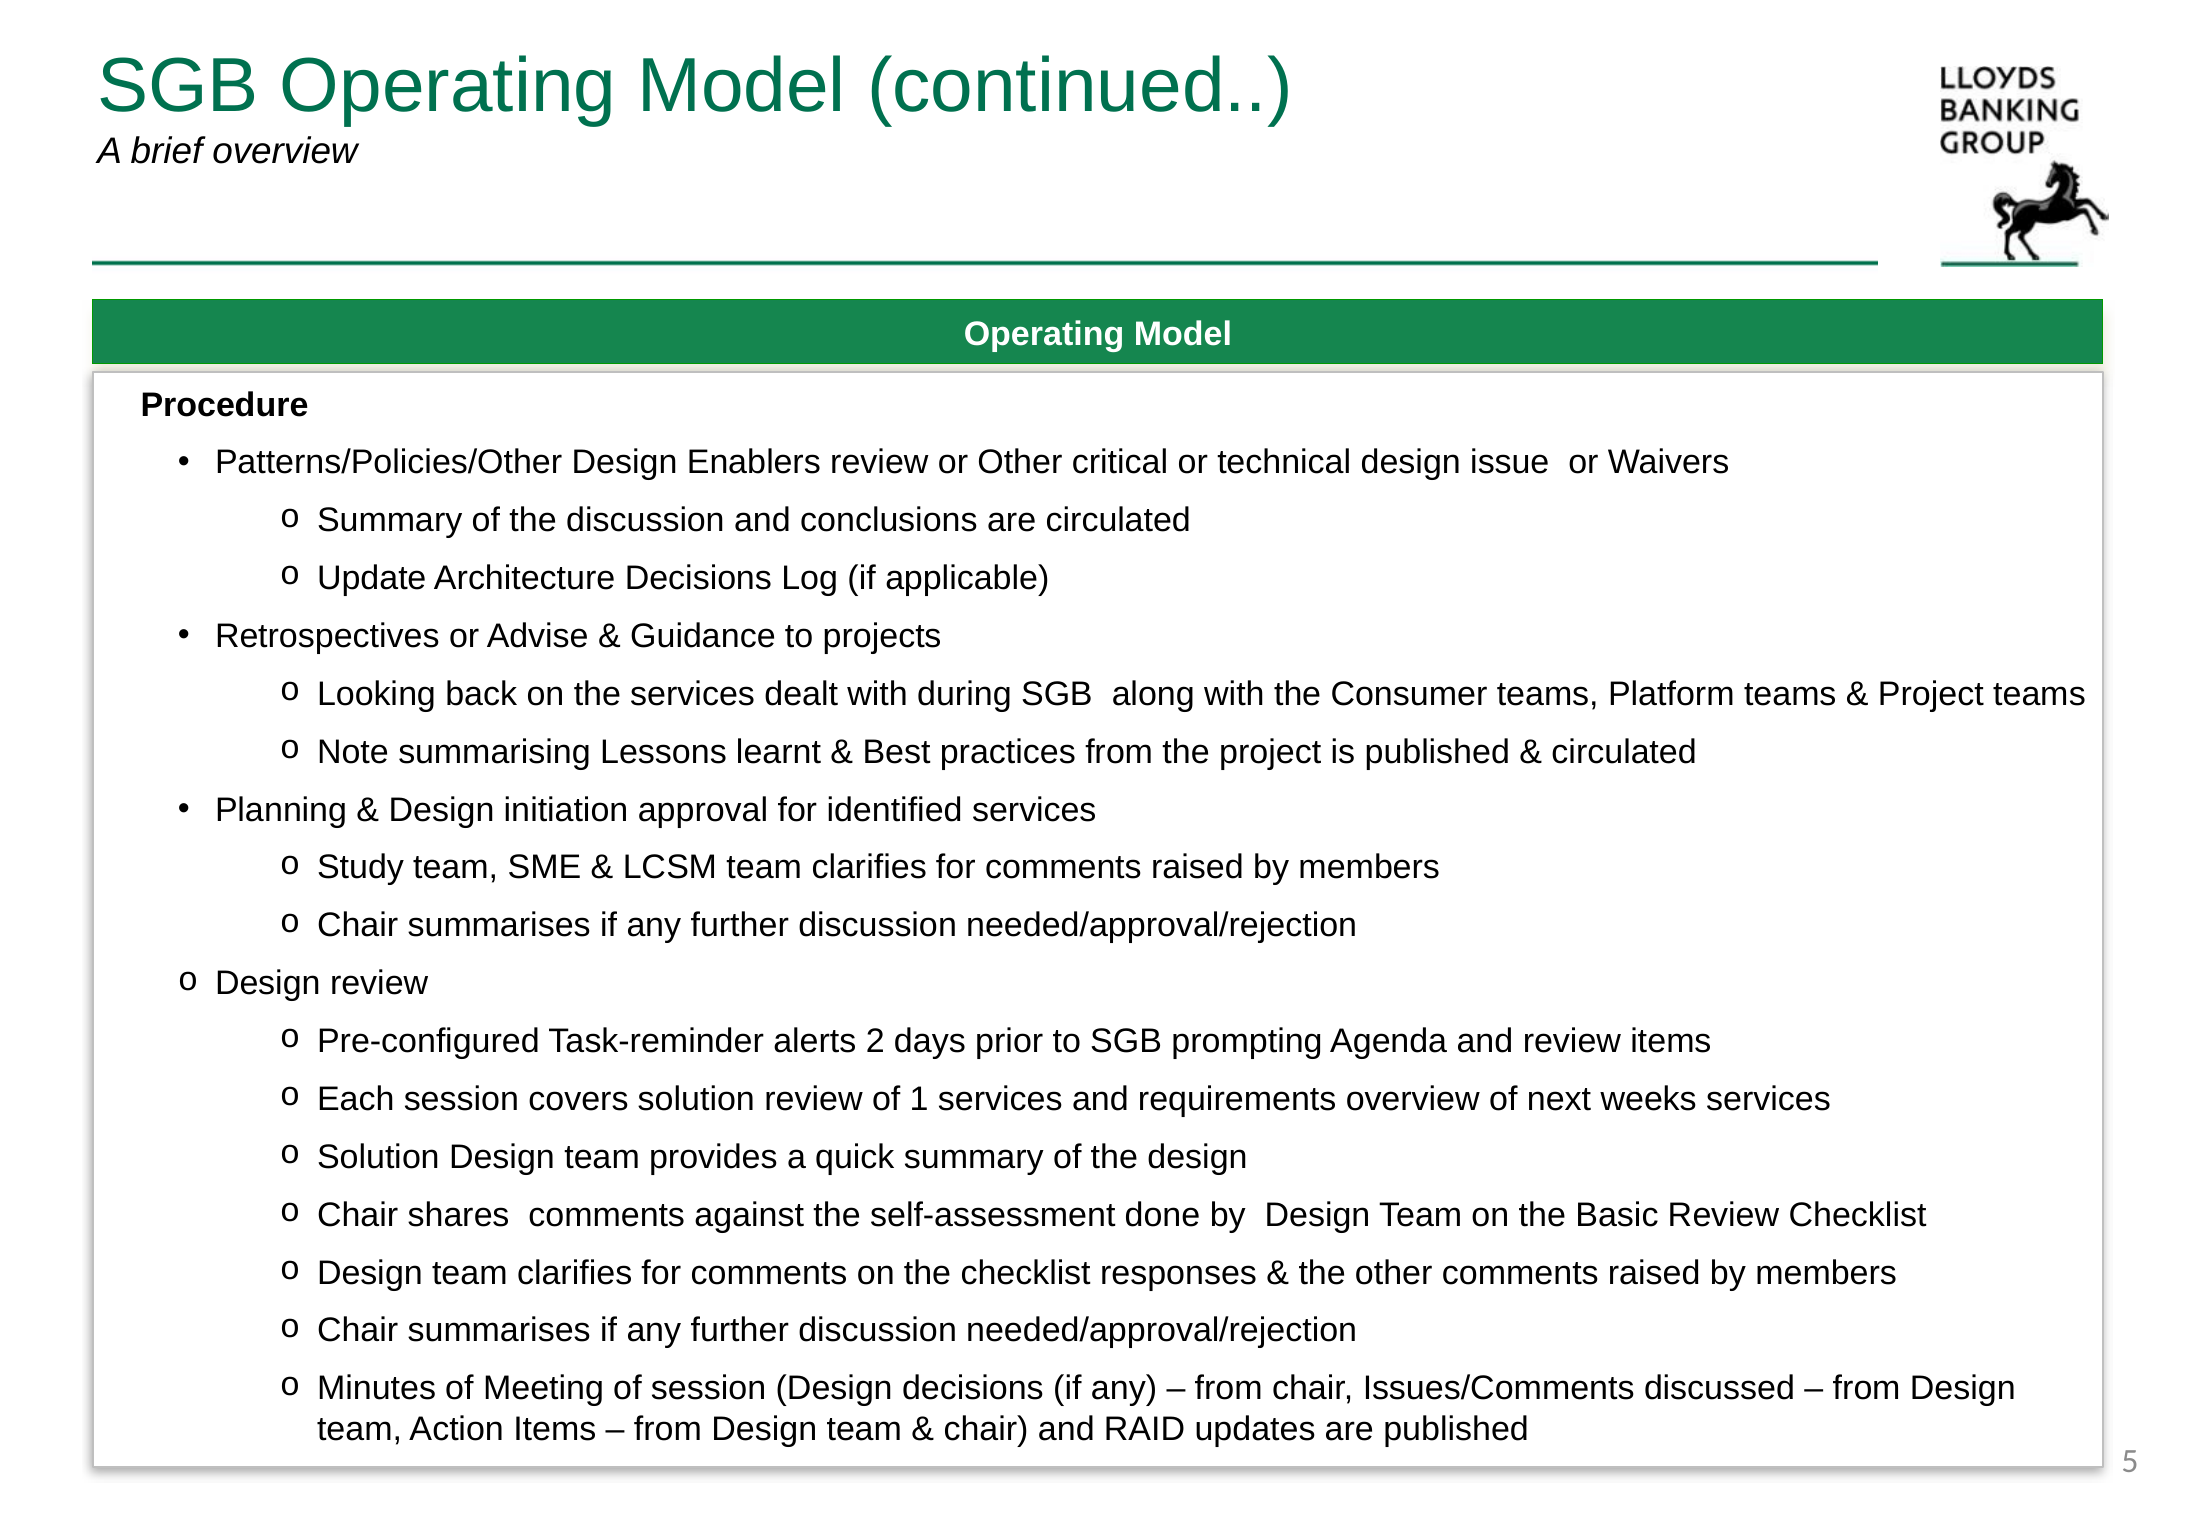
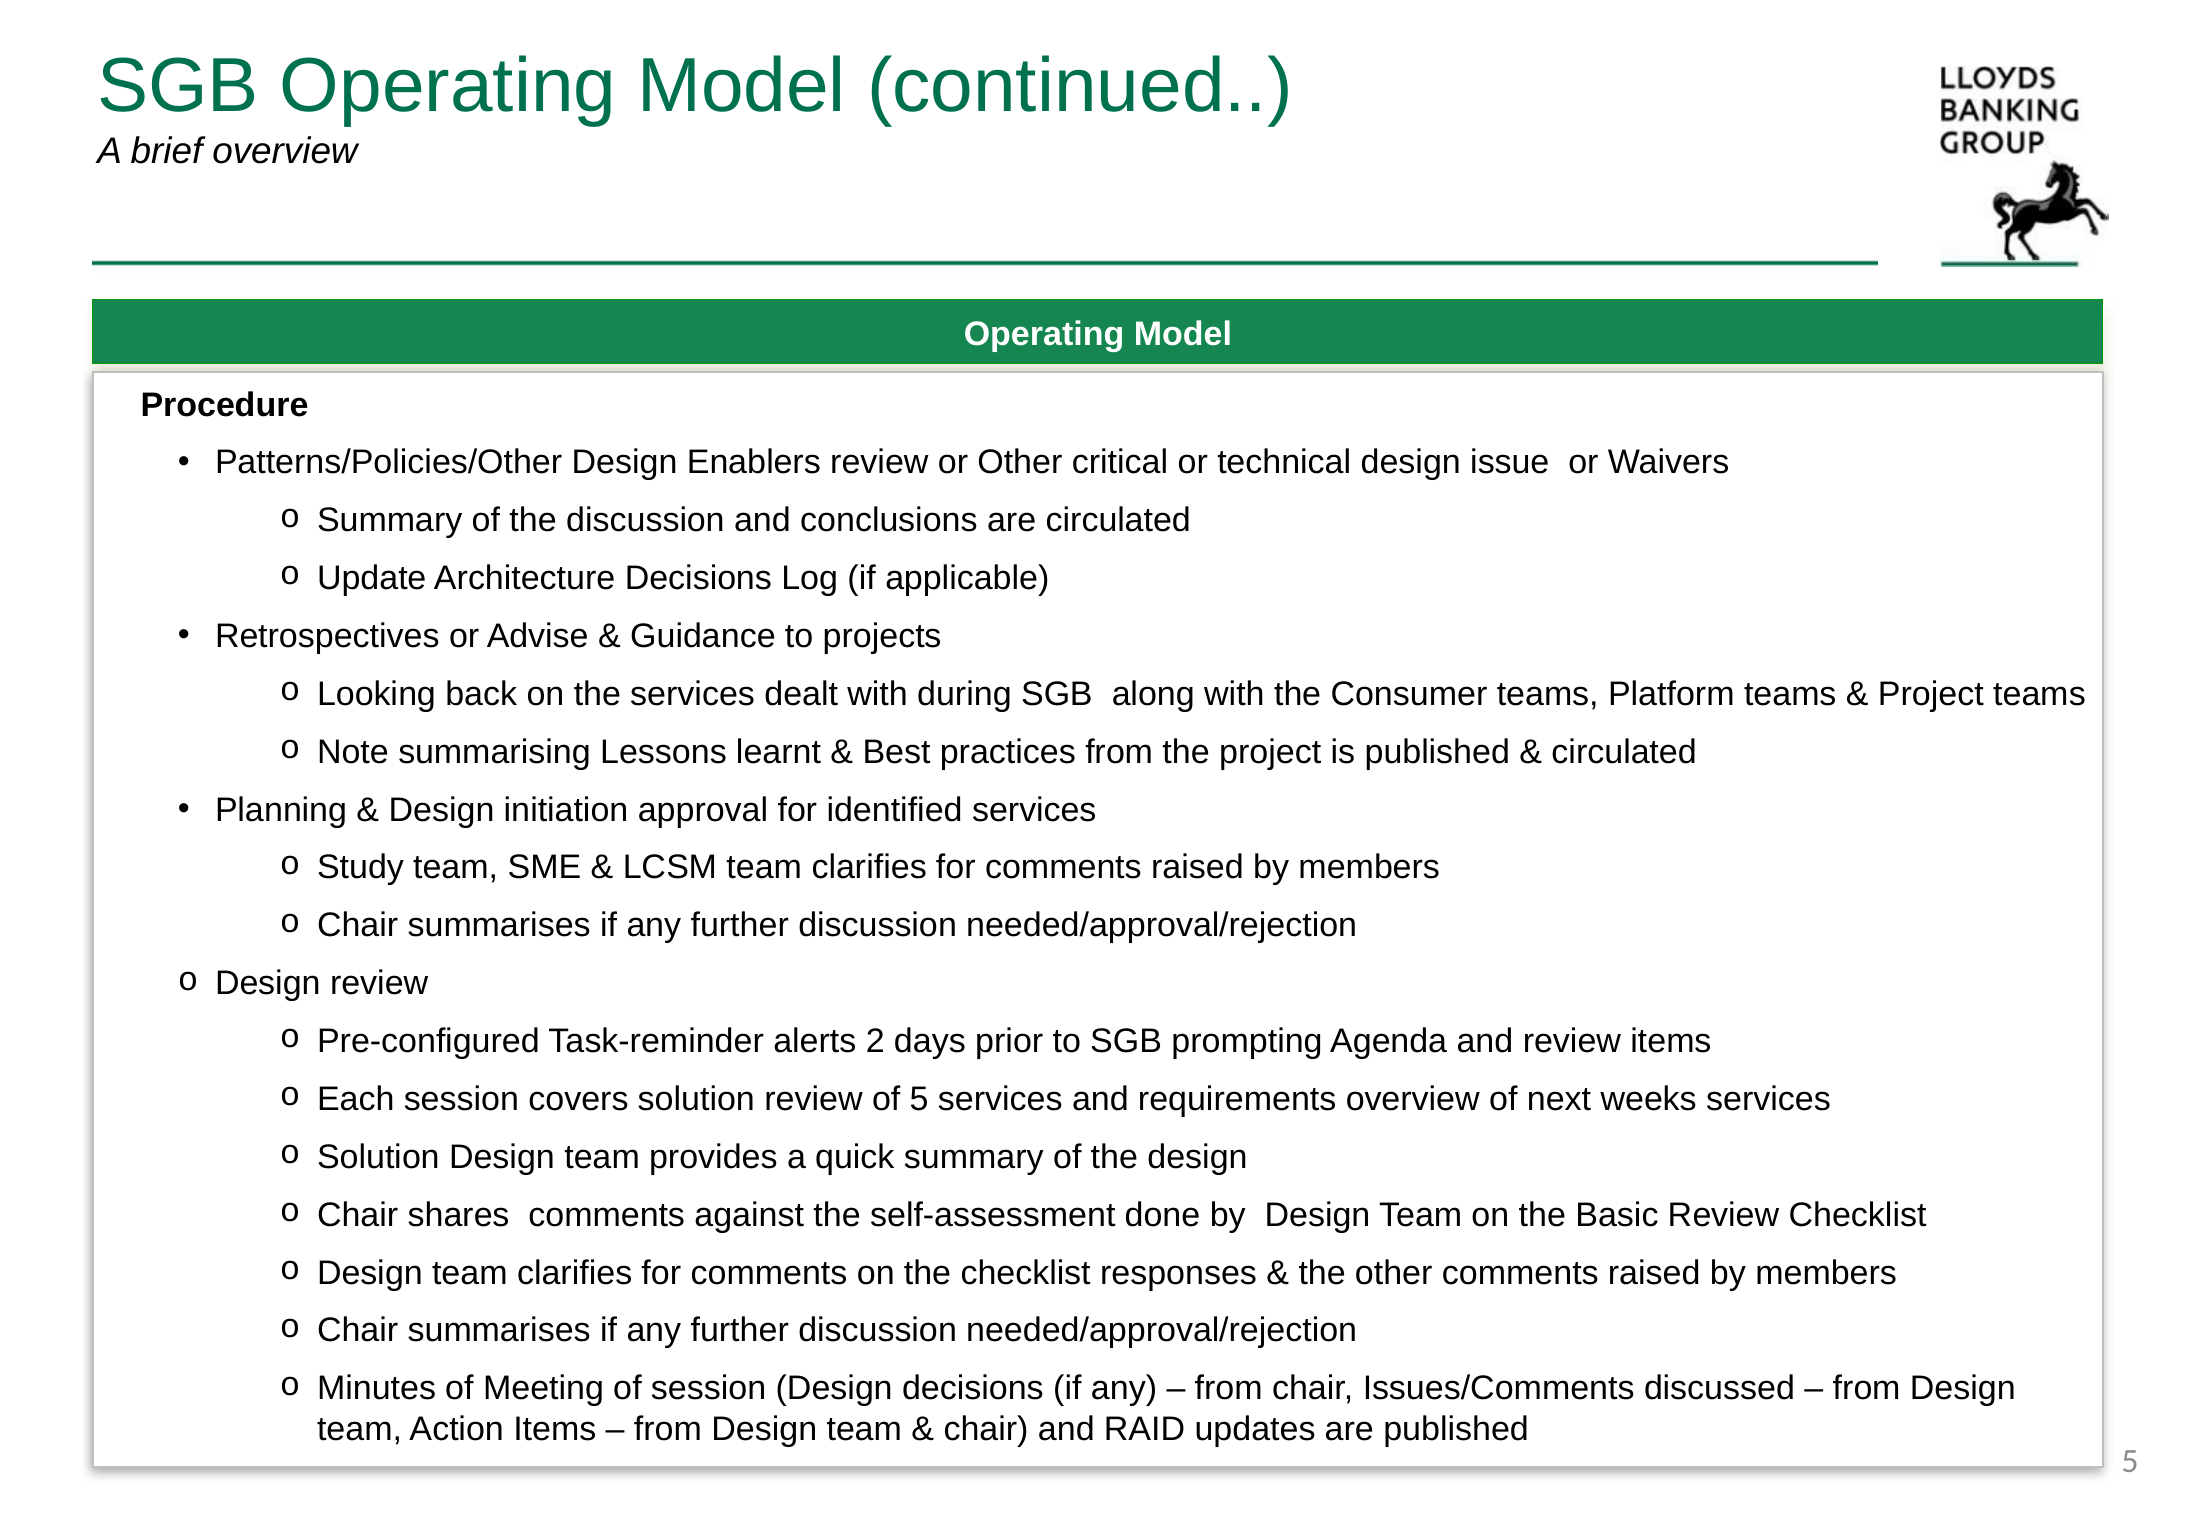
of 1: 1 -> 5
